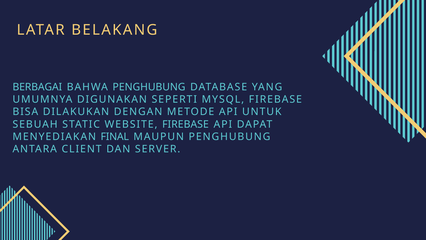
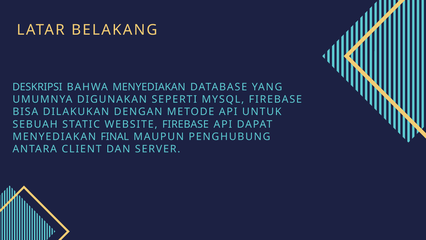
BERBAGAI: BERBAGAI -> DESKRIPSI
BAHWA PENGHUBUNG: PENGHUBUNG -> MENYEDIAKAN
